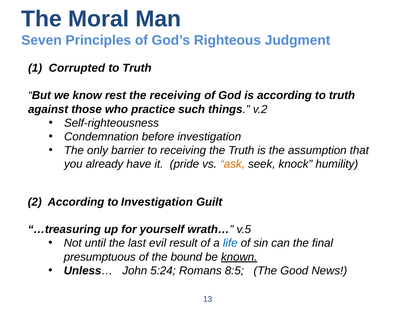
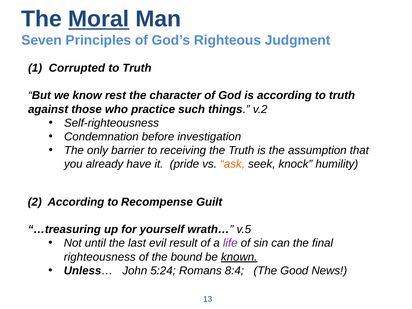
Moral underline: none -> present
the receiving: receiving -> character
to Investigation: Investigation -> Recompense
life colour: blue -> purple
presumptuous: presumptuous -> righteousness
8:5: 8:5 -> 8:4
